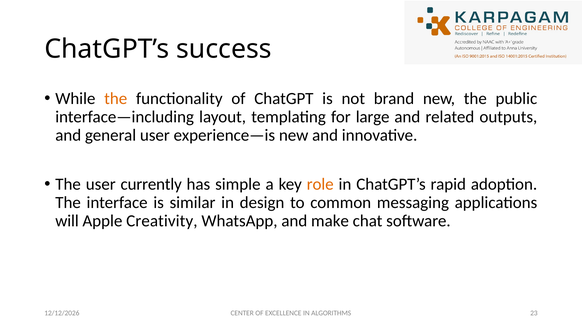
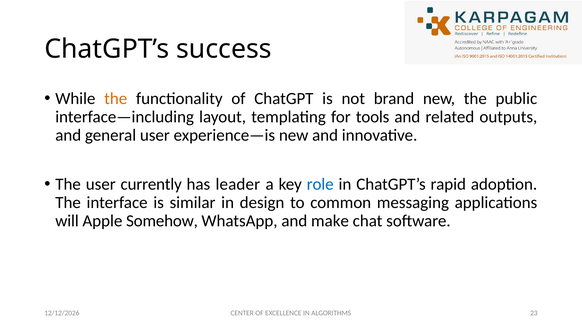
large: large -> tools
simple: simple -> leader
role colour: orange -> blue
Creativity: Creativity -> Somehow
